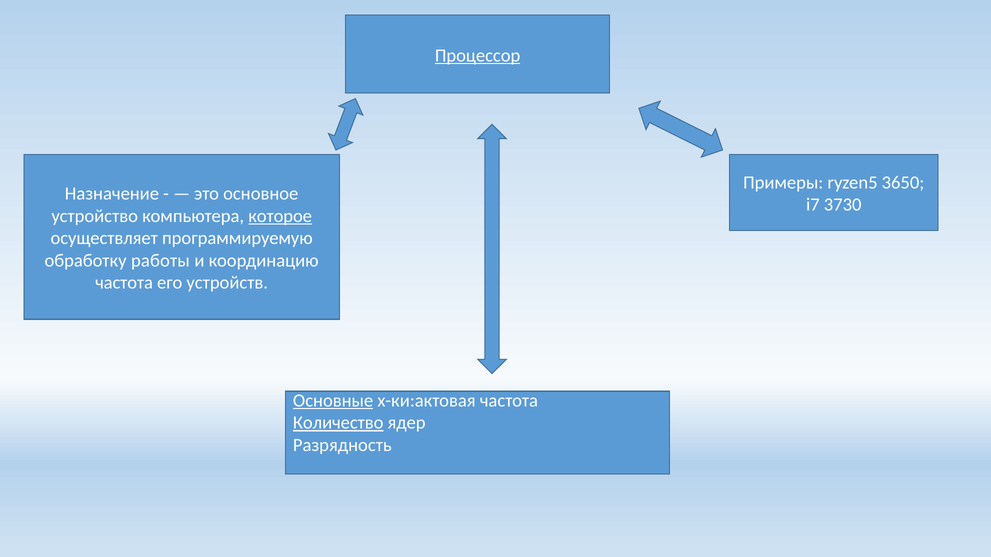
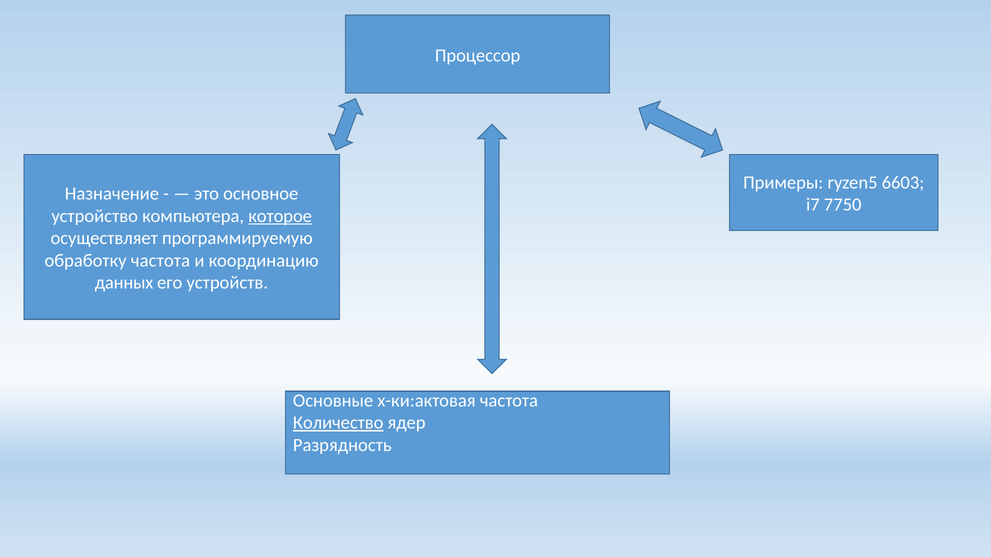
Процессор underline: present -> none
3650: 3650 -> 6603
3730: 3730 -> 7750
обработку работы: работы -> частота
частота at (124, 283): частота -> данных
Основные underline: present -> none
